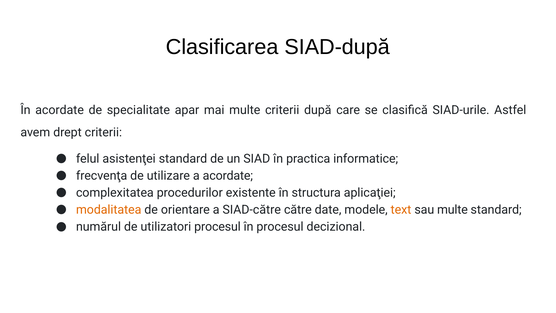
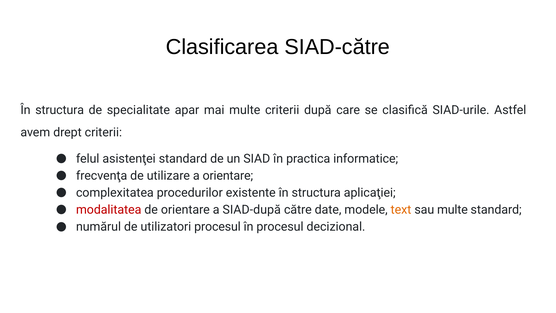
SIAD-după: SIAD-după -> SIAD-către
acordate at (60, 110): acordate -> structura
a acordate: acordate -> orientare
modalitatea colour: orange -> red
SIAD-către: SIAD-către -> SIAD-după
